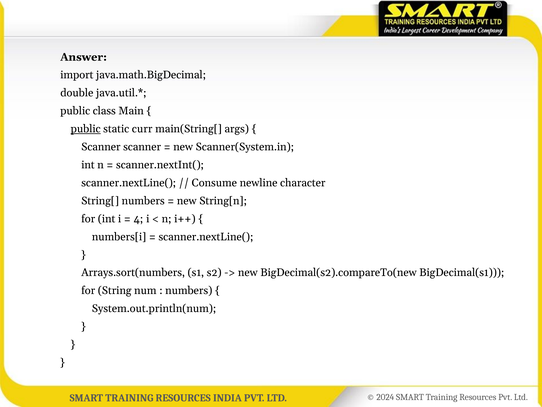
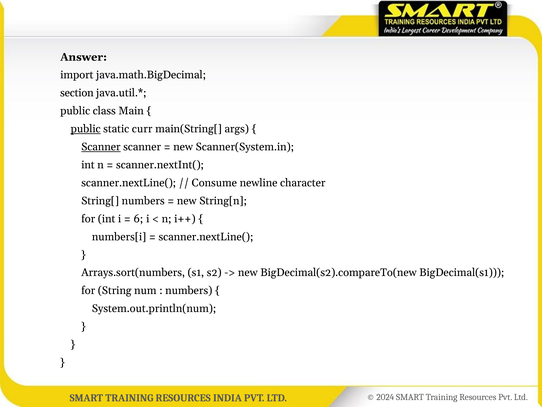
double: double -> section
Scanner at (101, 147) underline: none -> present
4: 4 -> 6
